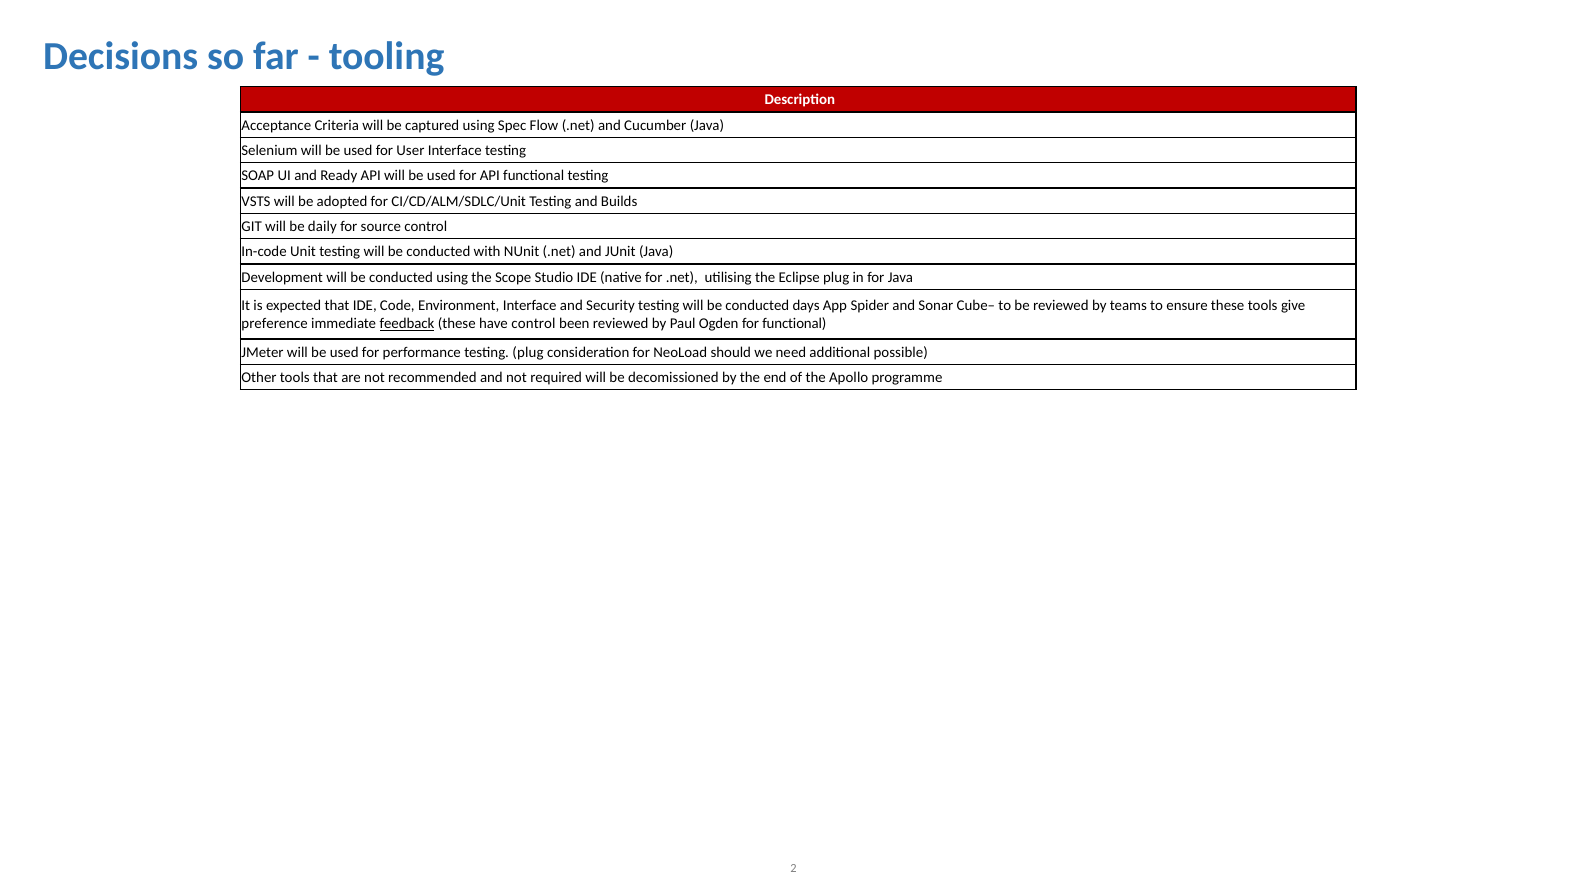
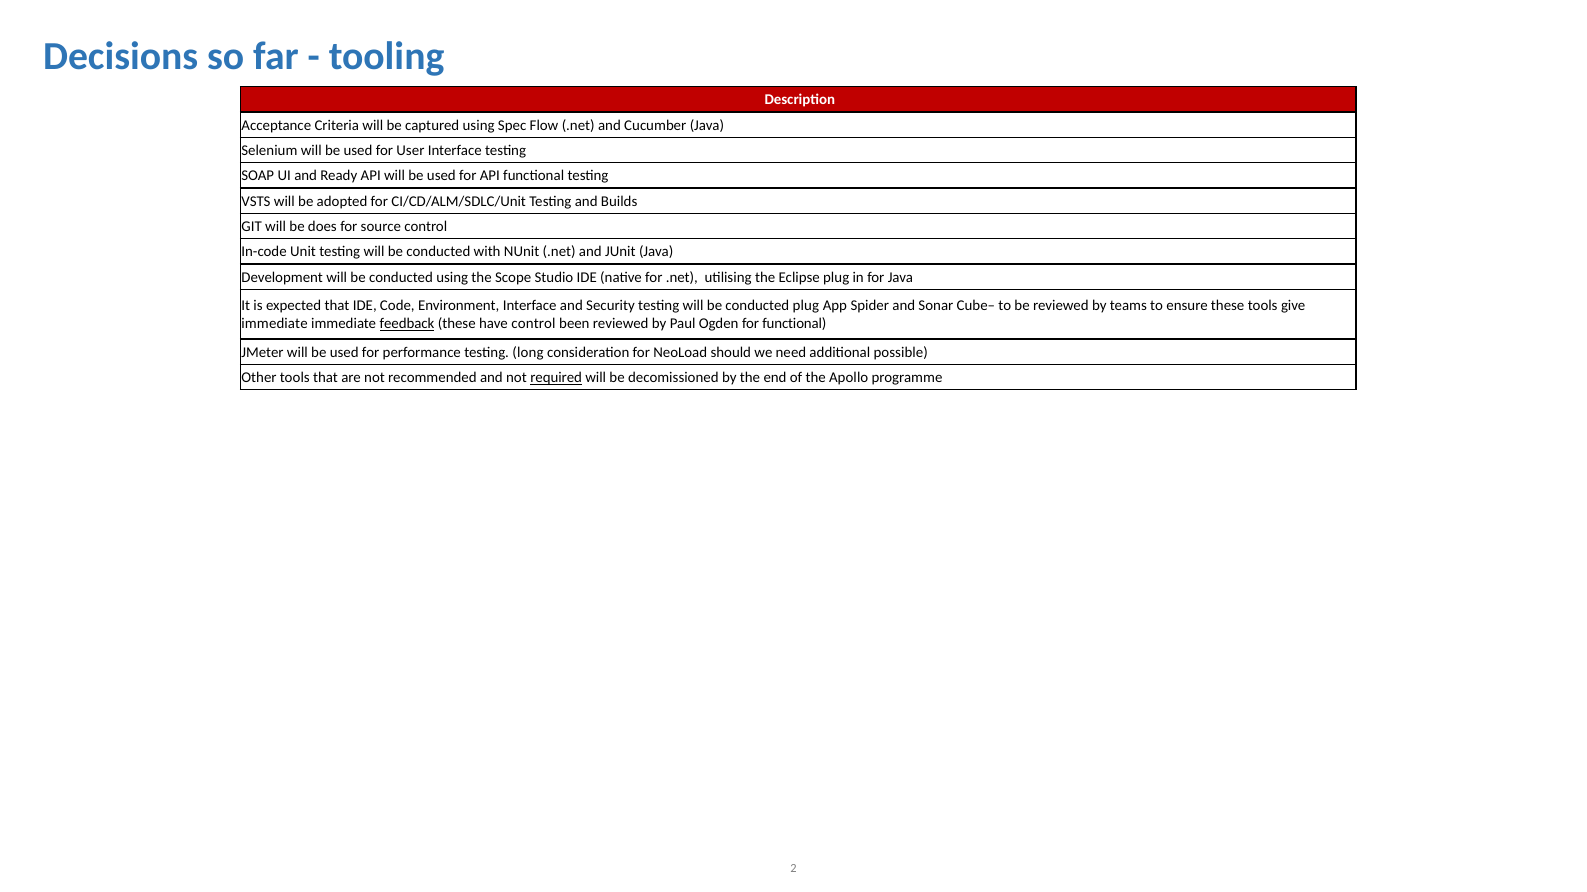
daily: daily -> does
conducted days: days -> plug
preference at (275, 324): preference -> immediate
testing plug: plug -> long
required underline: none -> present
